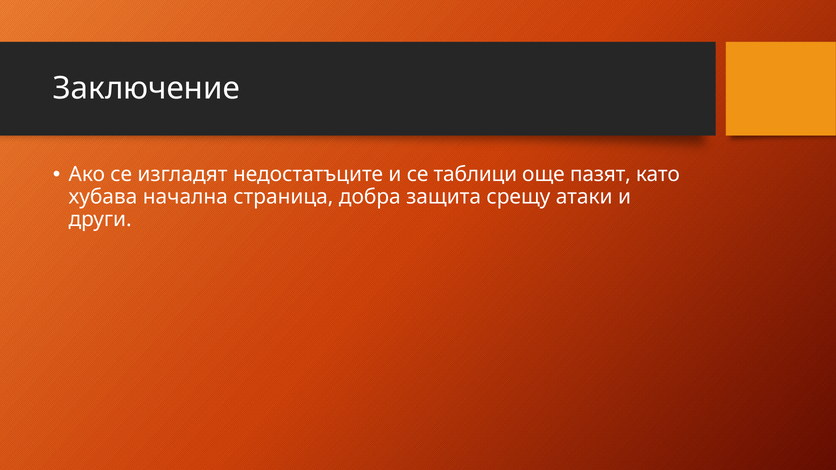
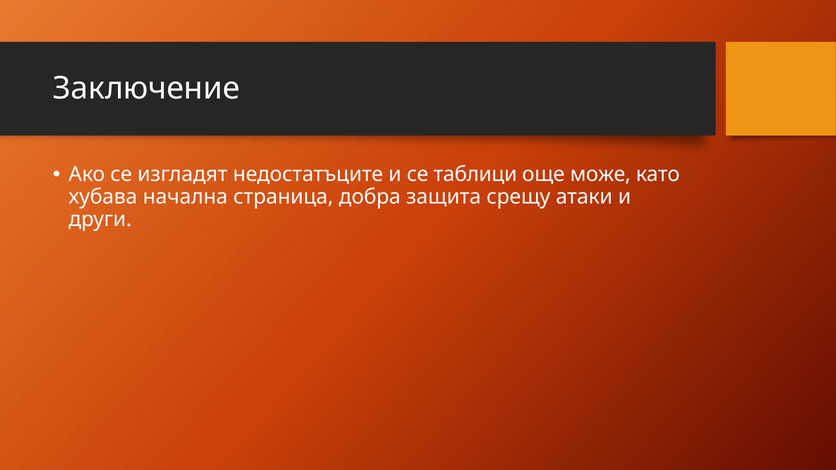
пазят: пазят -> може
